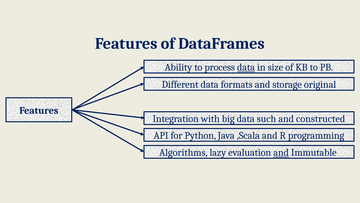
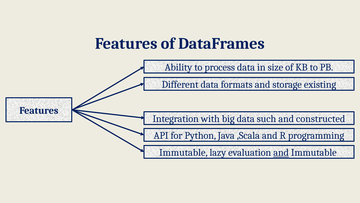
data at (246, 67) underline: present -> none
original: original -> existing
Algorithms at (183, 152): Algorithms -> Immutable
